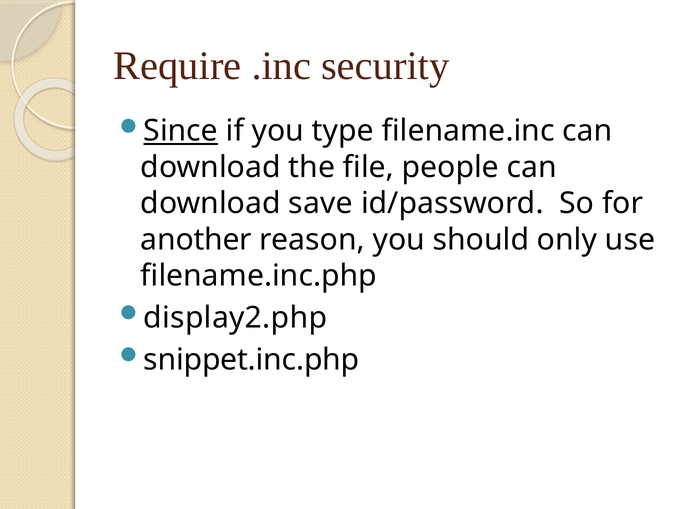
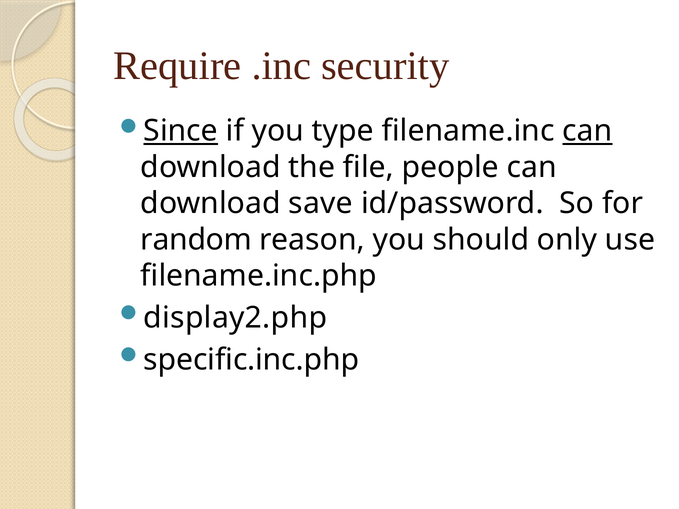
can at (587, 131) underline: none -> present
another: another -> random
snippet.inc.php: snippet.inc.php -> specific.inc.php
